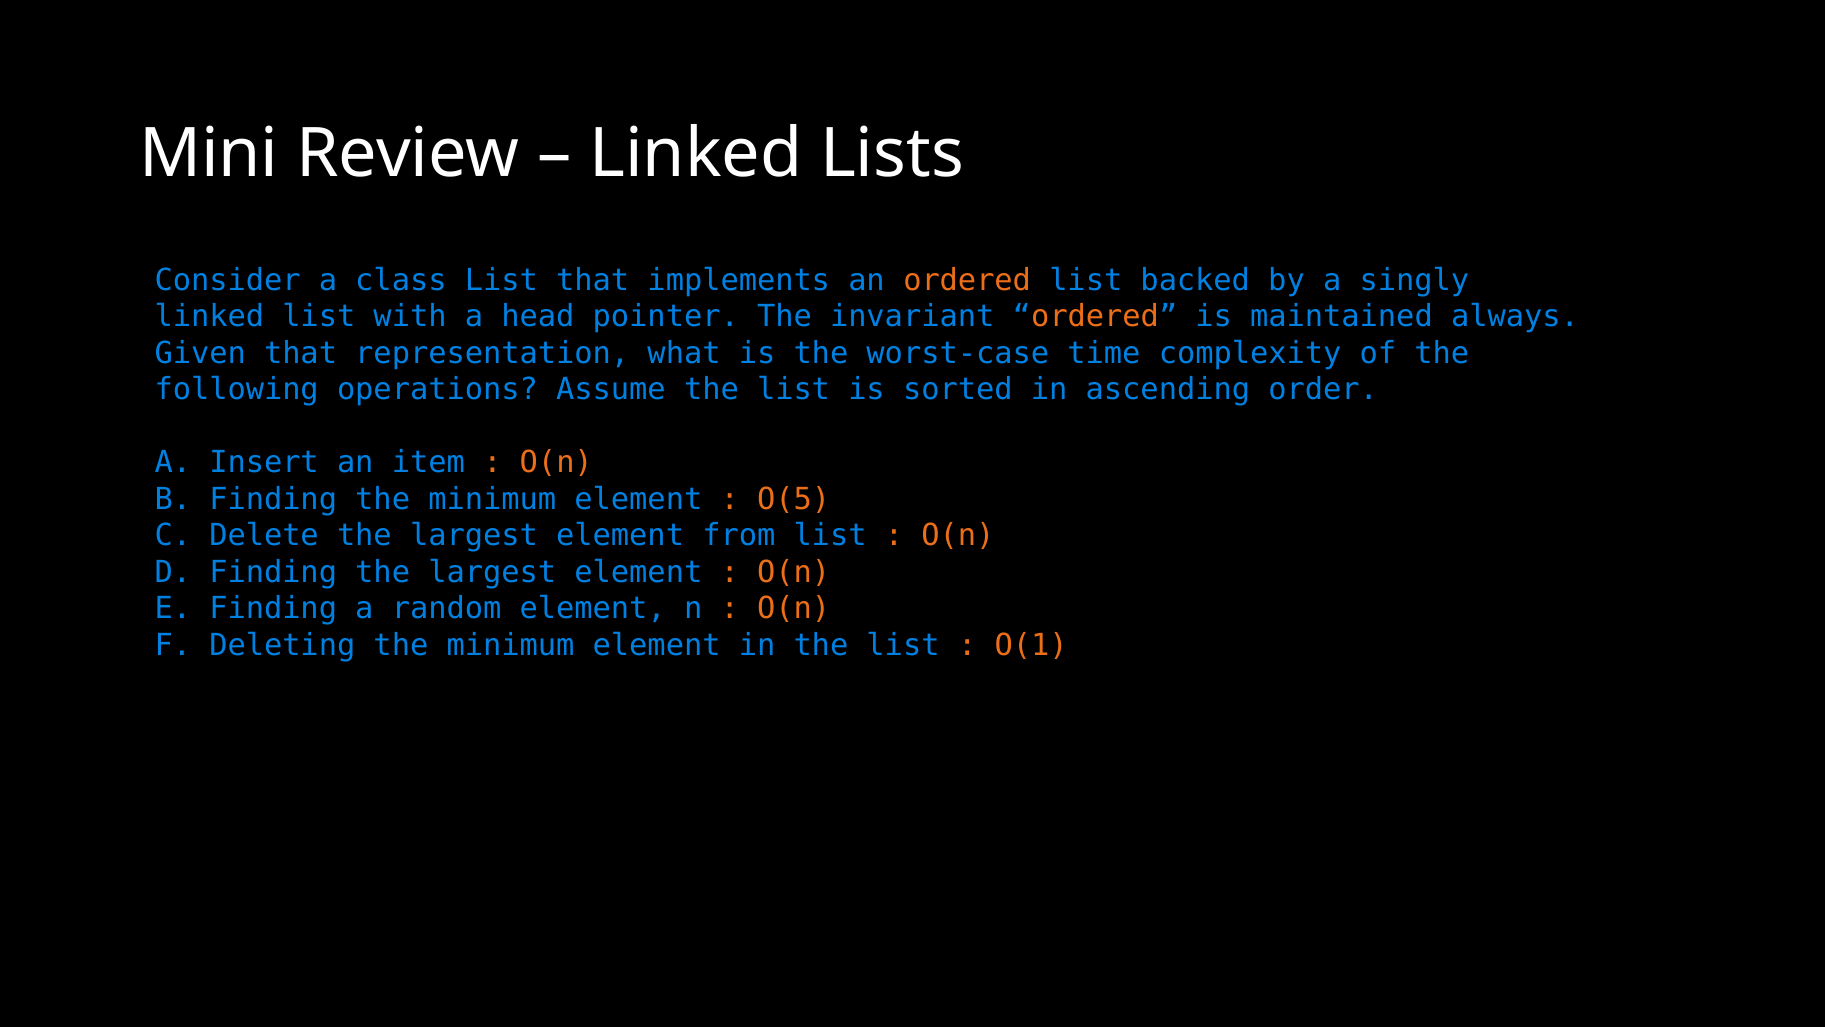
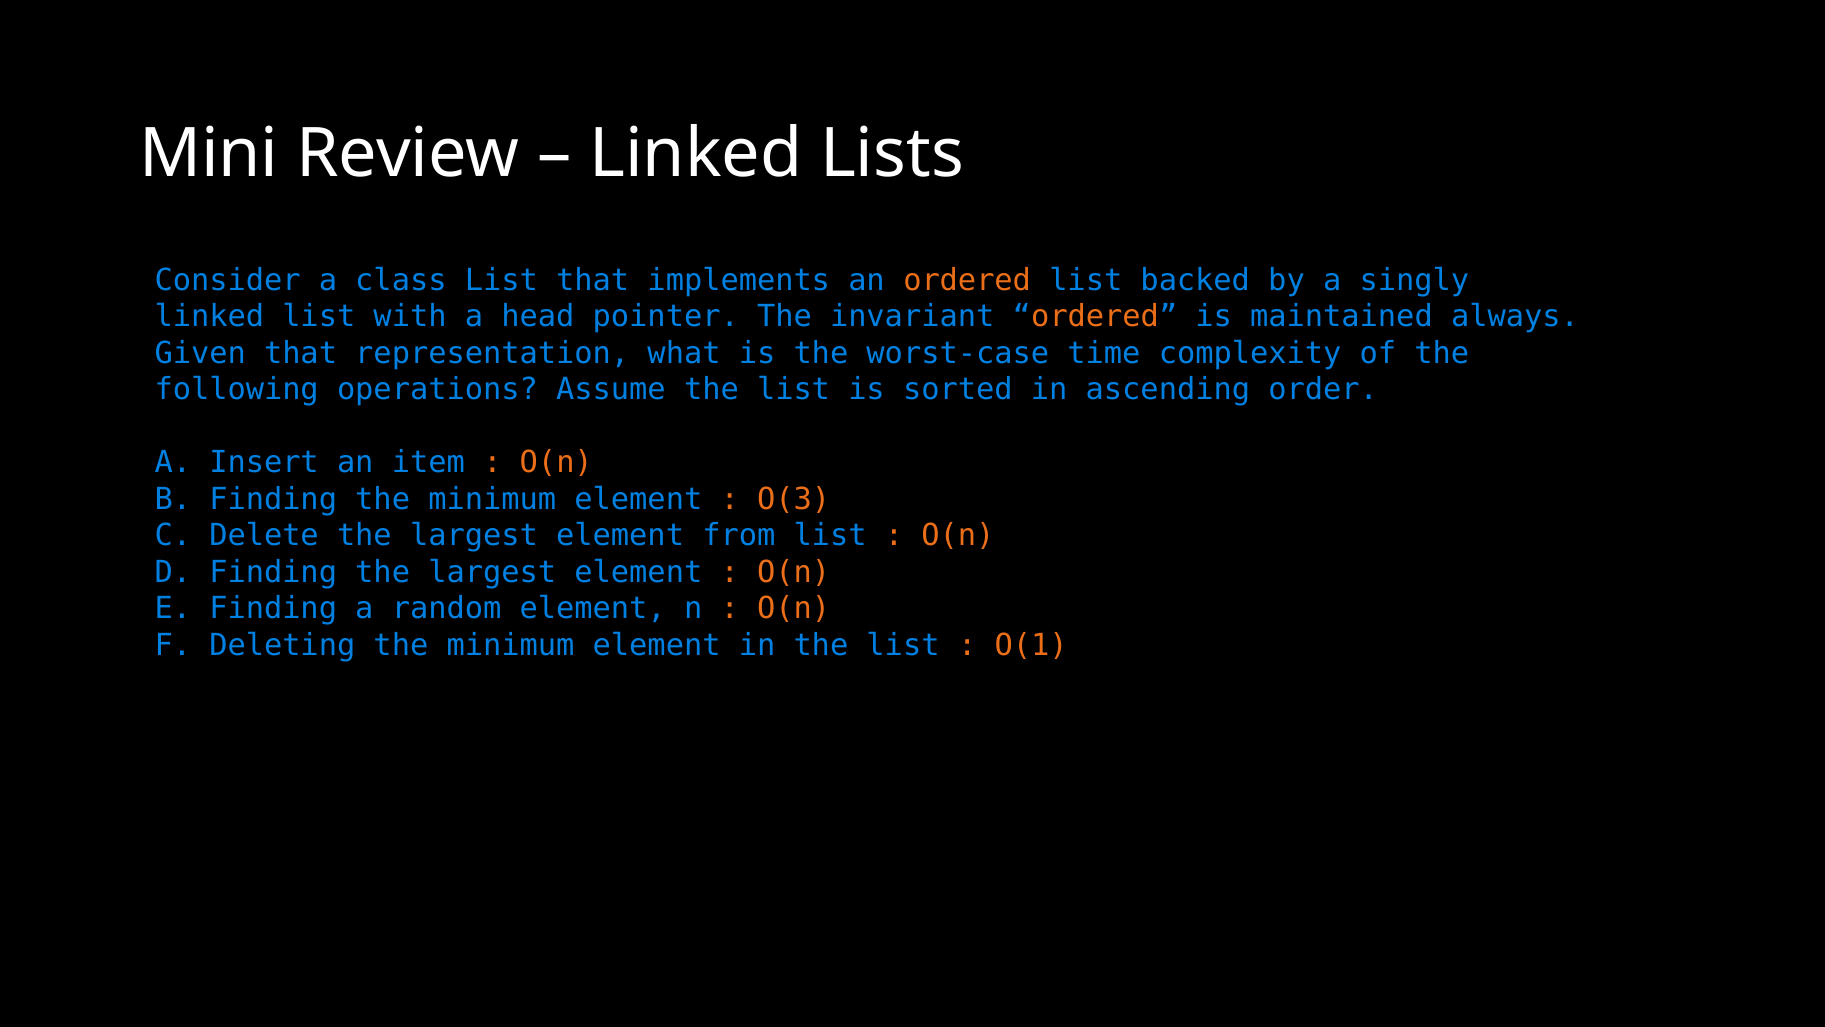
O(5: O(5 -> O(3
